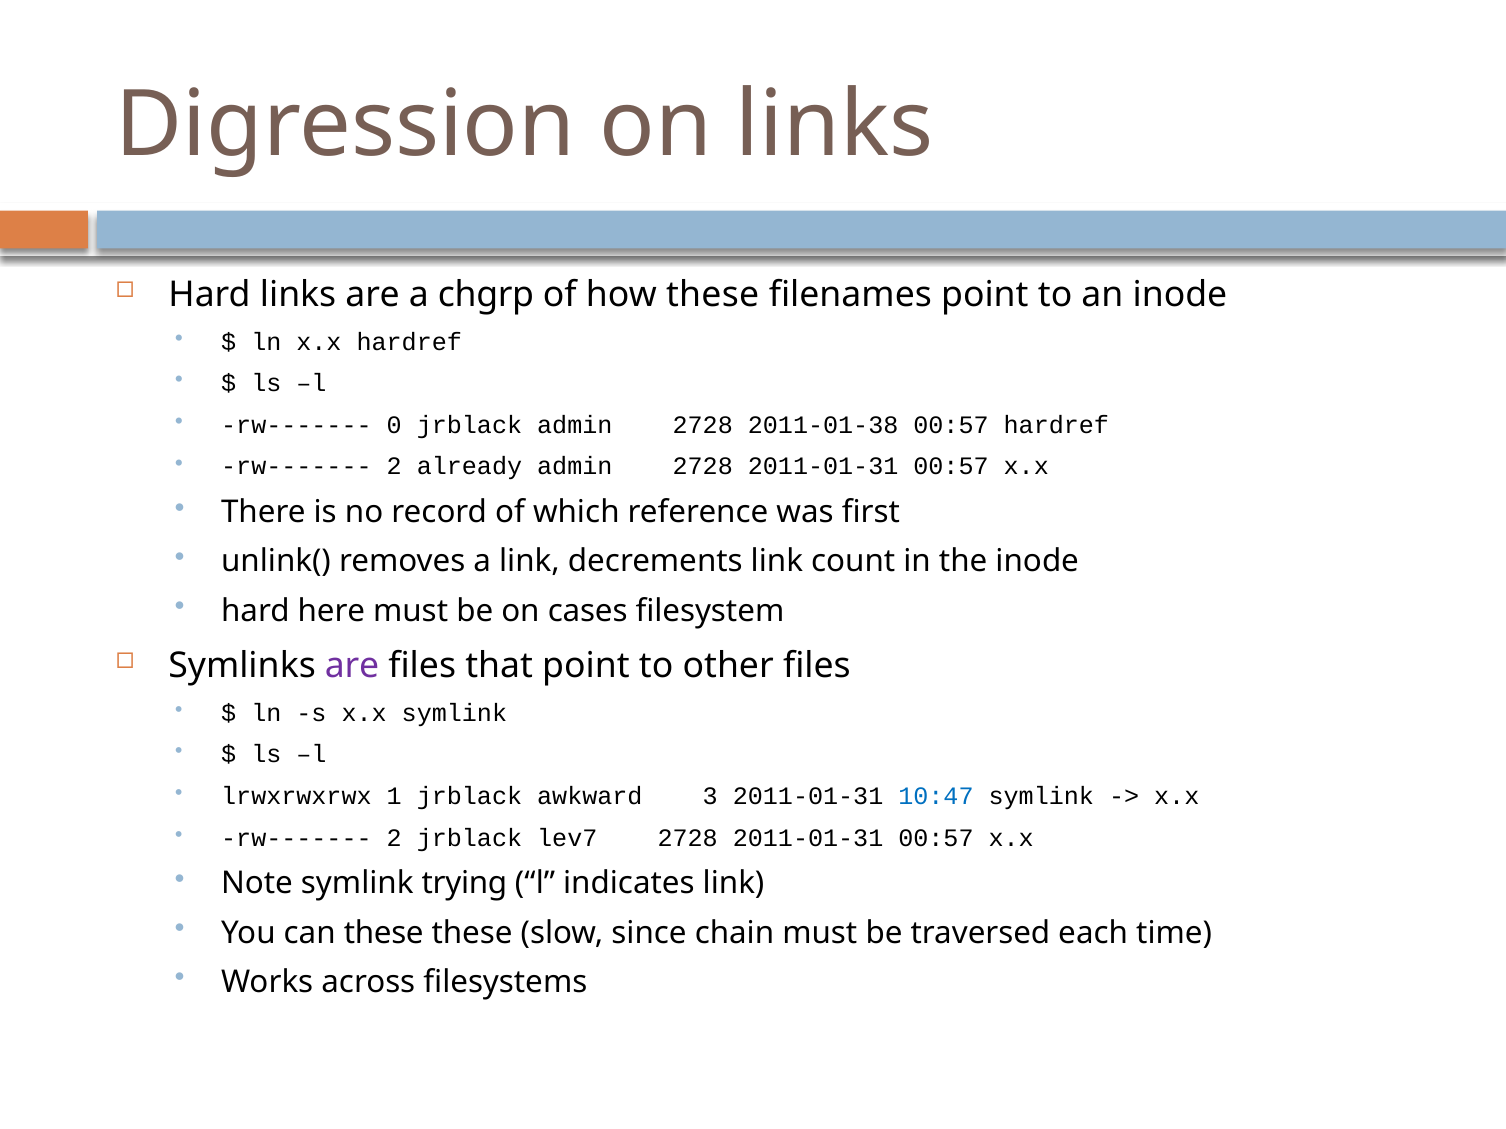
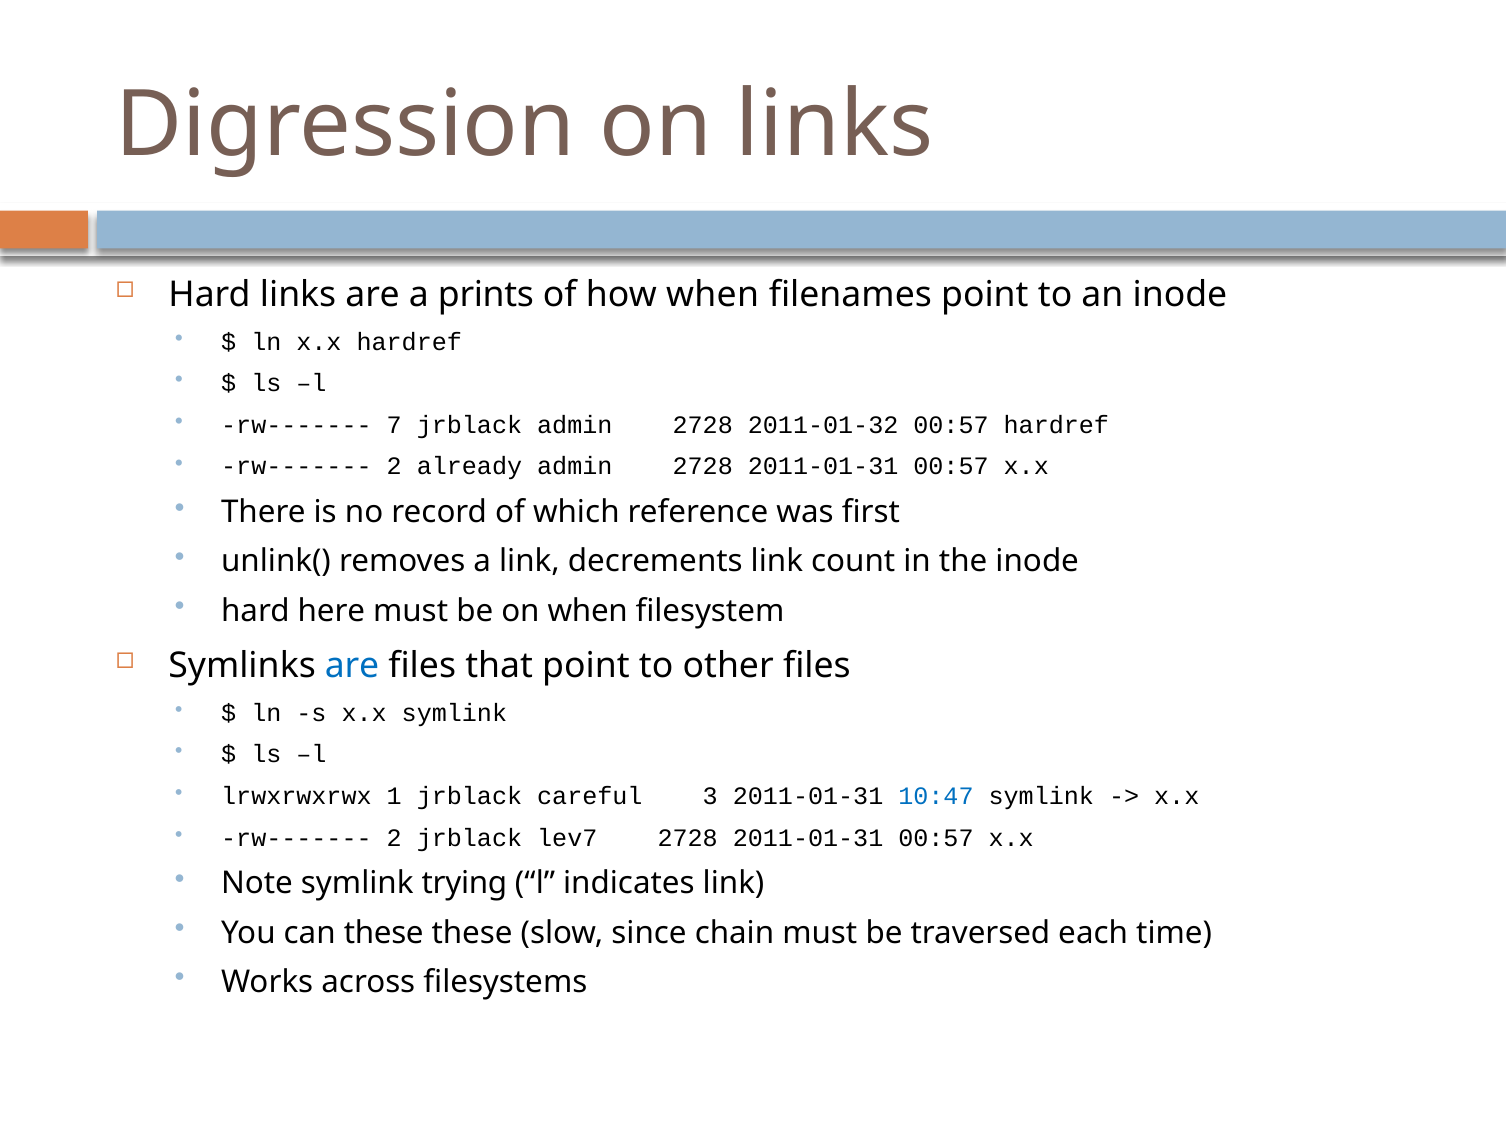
chgrp: chgrp -> prints
how these: these -> when
0: 0 -> 7
2011-01-38: 2011-01-38 -> 2011-01-32
on cases: cases -> when
are at (352, 666) colour: purple -> blue
awkward: awkward -> careful
